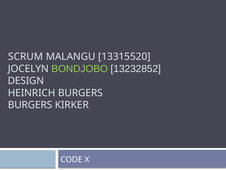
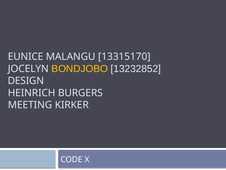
SCRUM: SCRUM -> EUNICE
13315520: 13315520 -> 13315170
BONDJOBO colour: light green -> yellow
BURGERS at (30, 105): BURGERS -> MEETING
